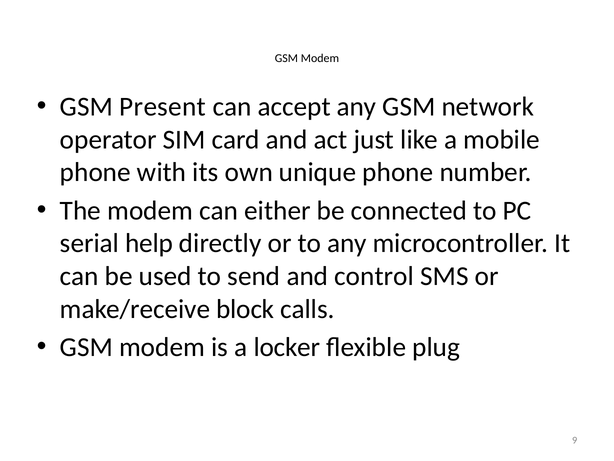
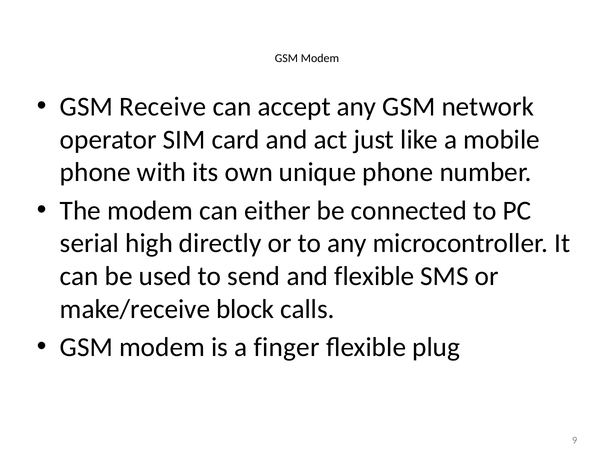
Present: Present -> Receive
help: help -> high
and control: control -> flexible
locker: locker -> finger
